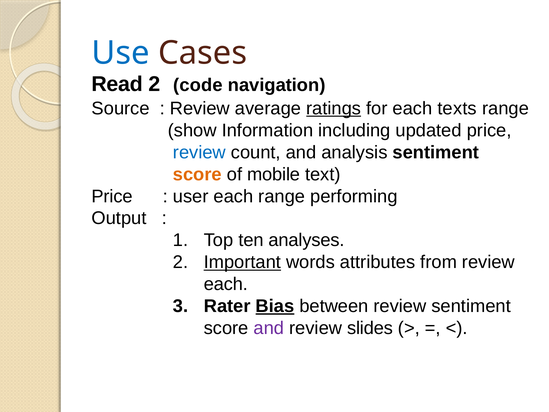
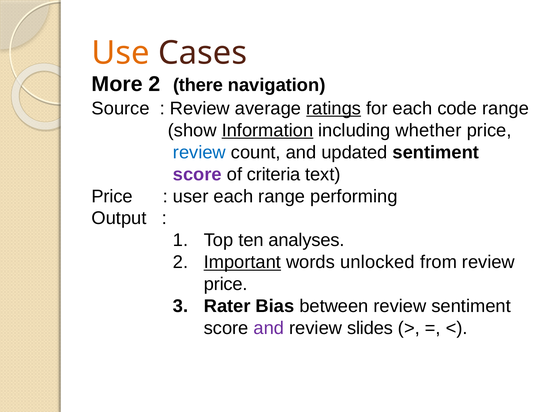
Use colour: blue -> orange
Read: Read -> More
code: code -> there
texts: texts -> code
Information underline: none -> present
updated: updated -> whether
analysis: analysis -> updated
score at (197, 174) colour: orange -> purple
mobile: mobile -> criteria
attributes: attributes -> unlocked
each at (226, 284): each -> price
Bias underline: present -> none
